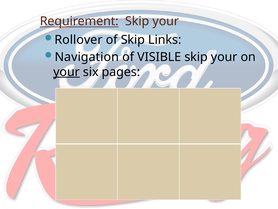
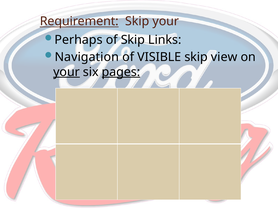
Rollover: Rollover -> Perhaps
VISIBLE skip your: your -> view
pages underline: none -> present
